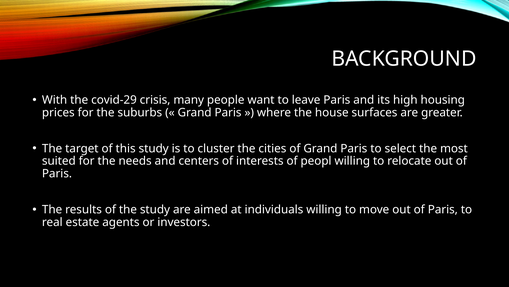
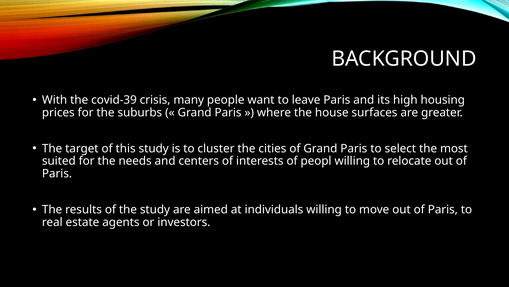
covid-29: covid-29 -> covid-39
